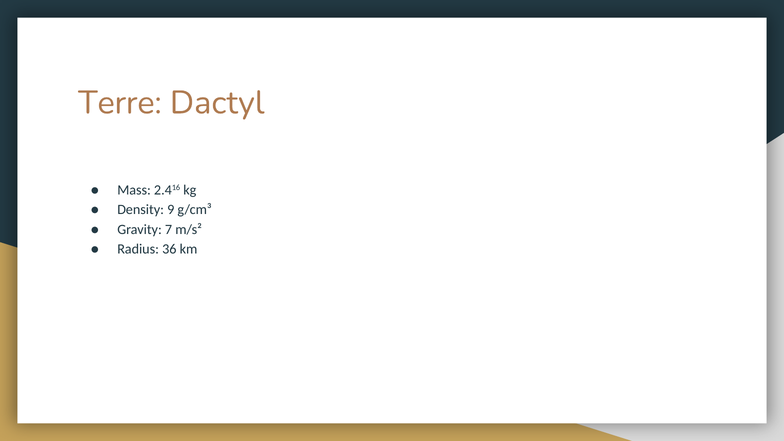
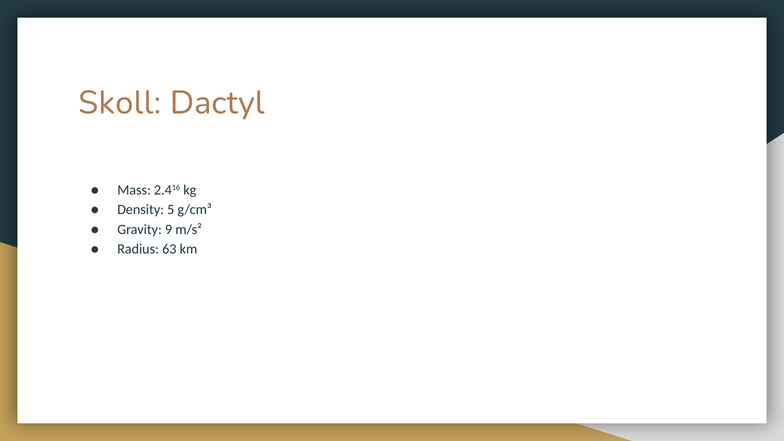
Terre: Terre -> Skoll
9: 9 -> 5
7: 7 -> 9
36: 36 -> 63
